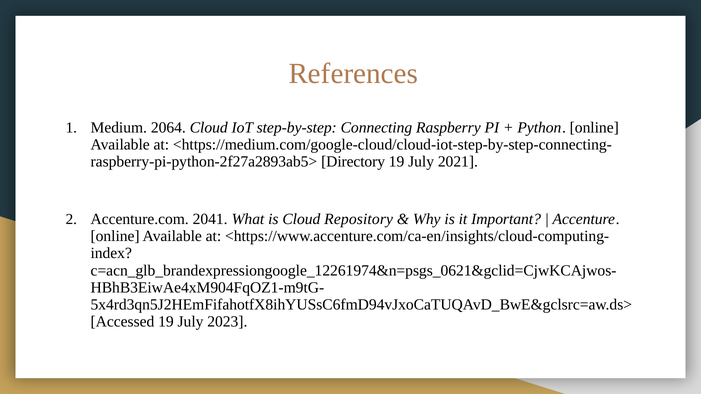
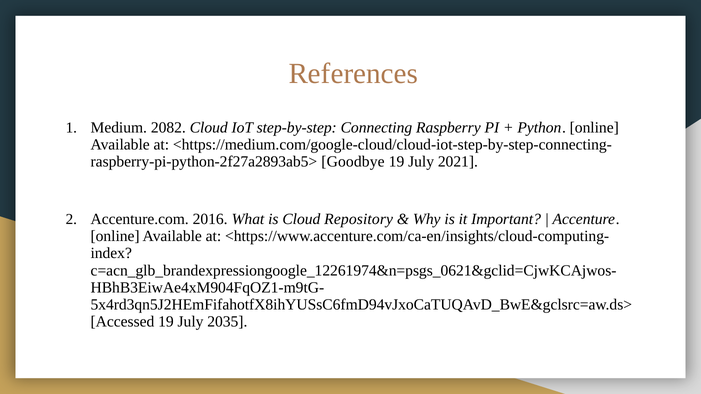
2064: 2064 -> 2082
Directory: Directory -> Goodbye
2041: 2041 -> 2016
2023: 2023 -> 2035
